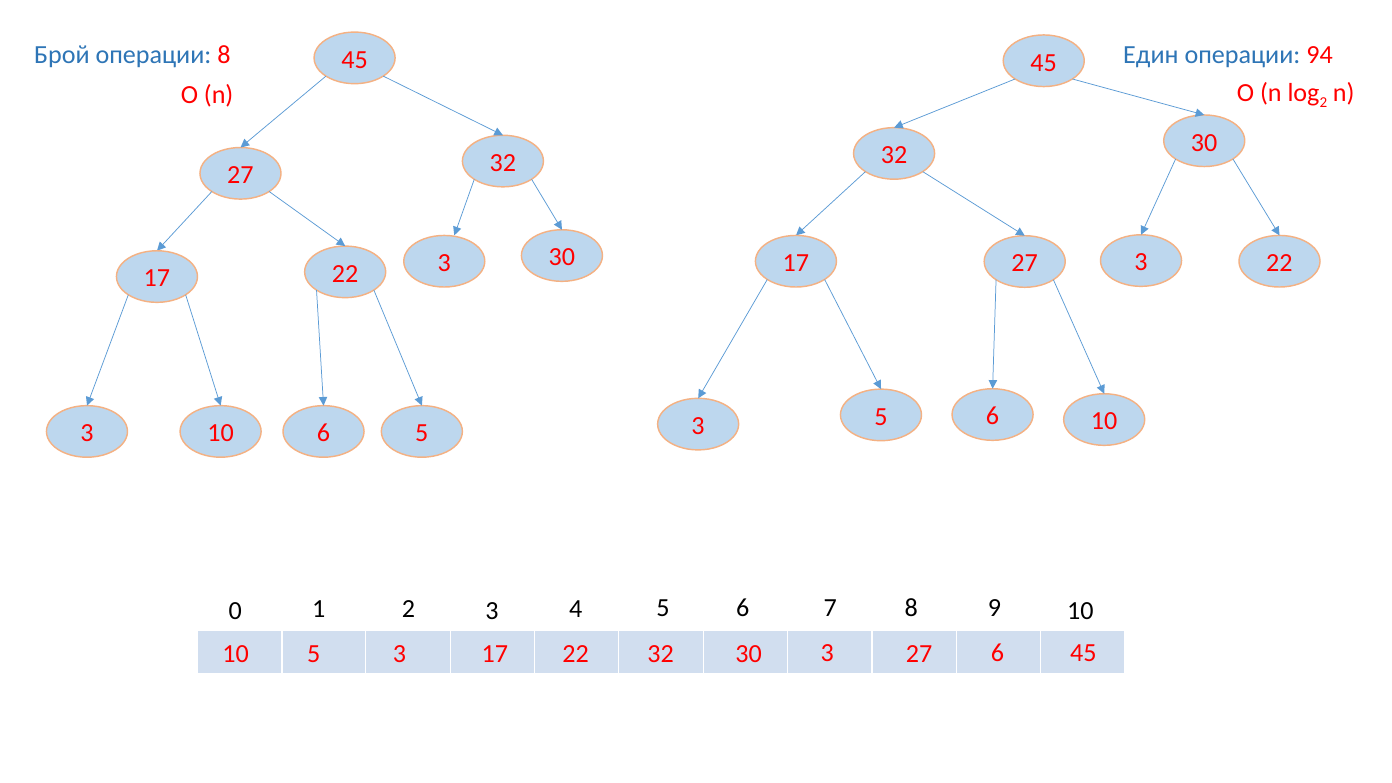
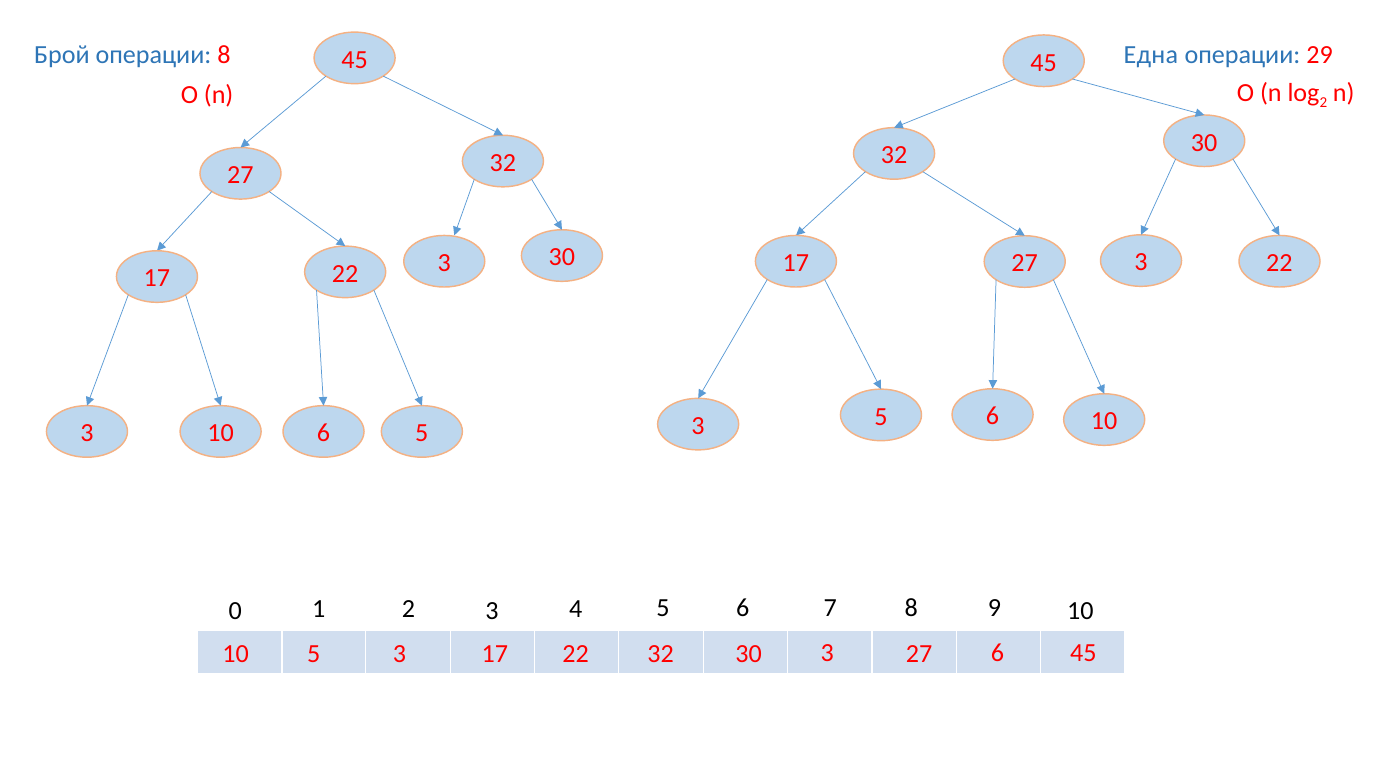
Един: Един -> Една
94: 94 -> 29
